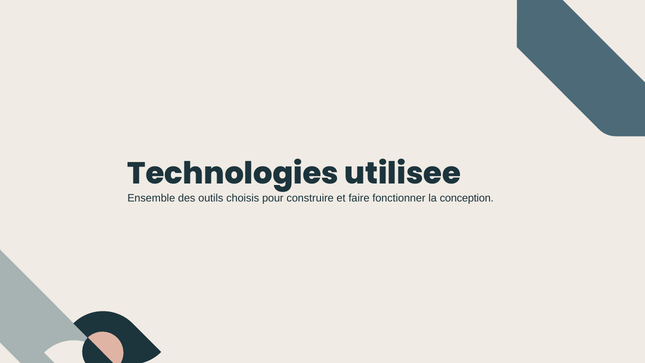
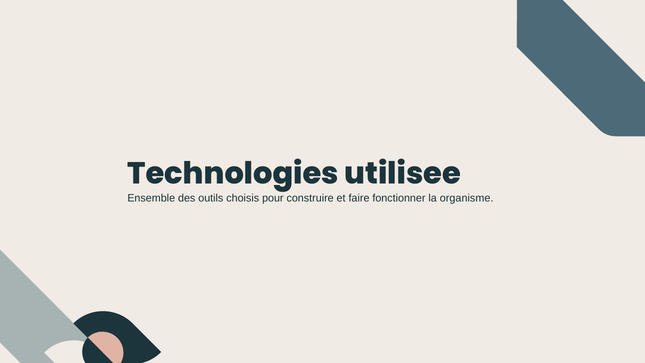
conception: conception -> organisme
